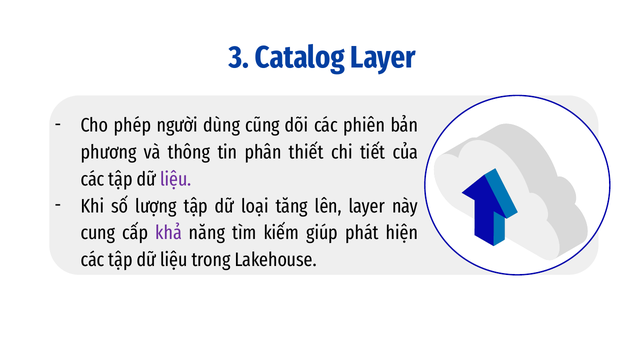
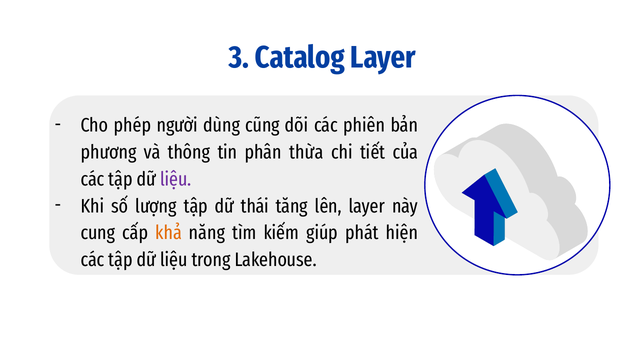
thiết: thiết -> thừa
loại: loại -> thái
khả colour: purple -> orange
